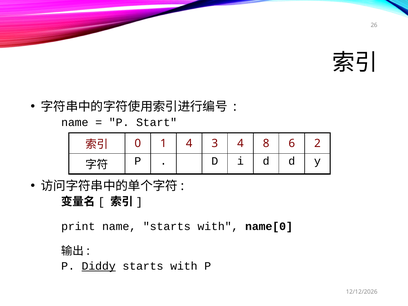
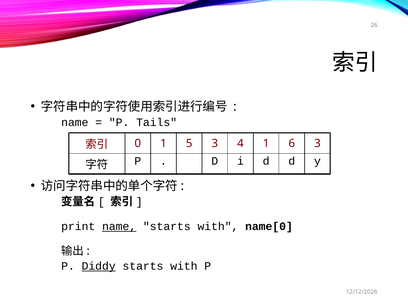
Start: Start -> Tails
1 4: 4 -> 5
4 8: 8 -> 1
6 2: 2 -> 3
name at (119, 226) underline: none -> present
